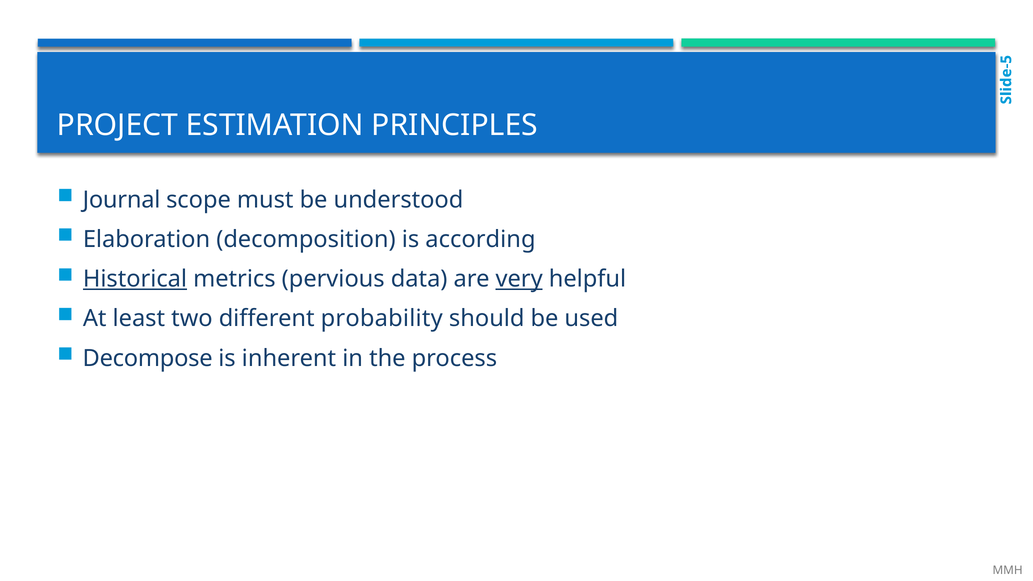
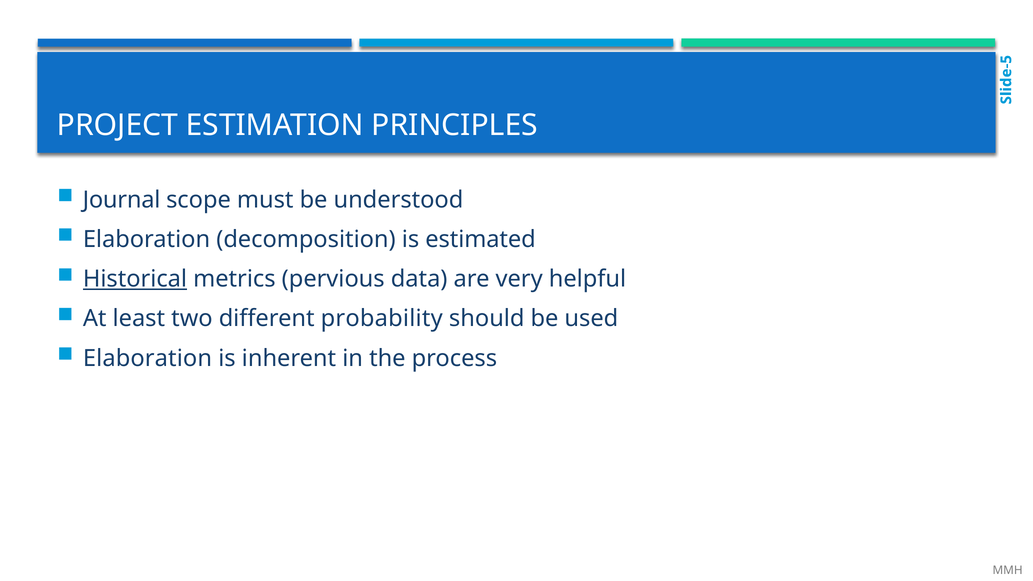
according: according -> estimated
very underline: present -> none
Decompose at (148, 358): Decompose -> Elaboration
